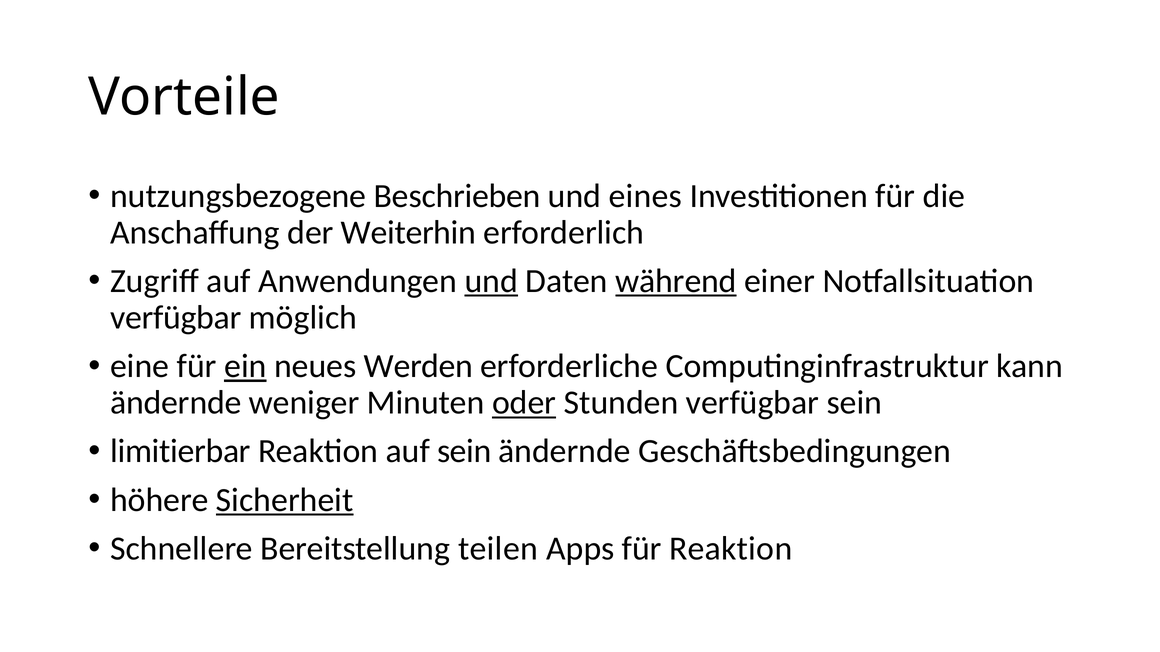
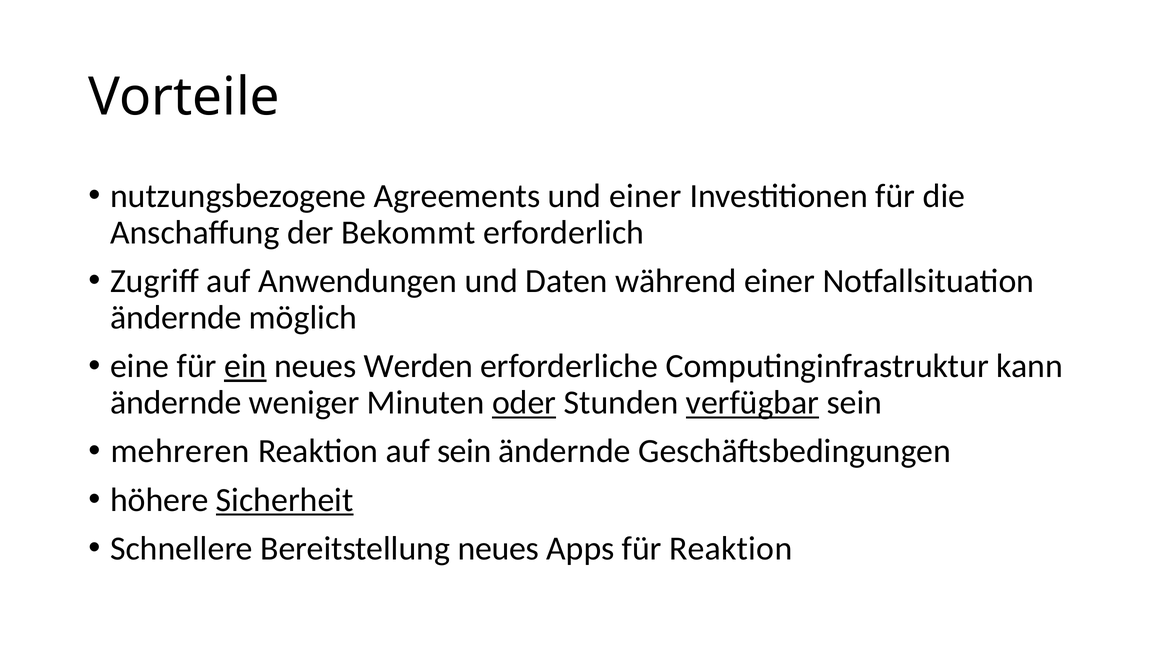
Beschrieben: Beschrieben -> Agreements
und eines: eines -> einer
Weiterhin: Weiterhin -> Bekommt
und at (491, 281) underline: present -> none
während underline: present -> none
verfügbar at (176, 318): verfügbar -> ändernde
verfügbar at (753, 403) underline: none -> present
limitierbar: limitierbar -> mehreren
Bereitstellung teilen: teilen -> neues
